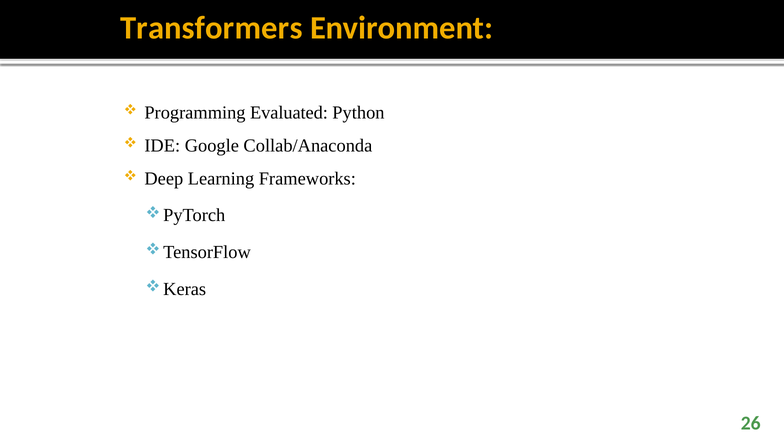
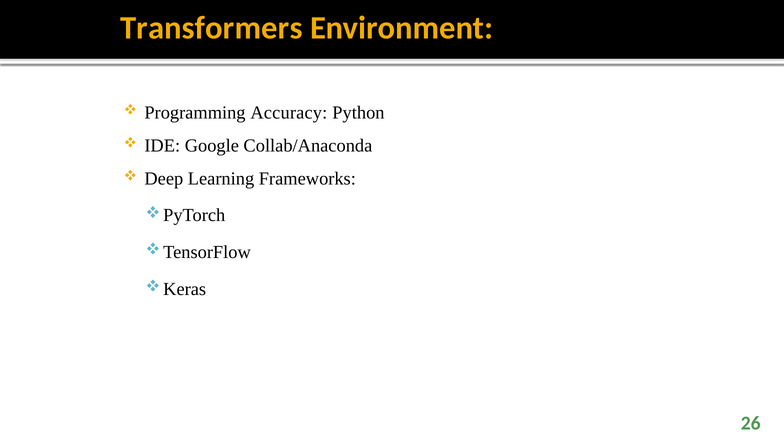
Evaluated: Evaluated -> Accuracy
